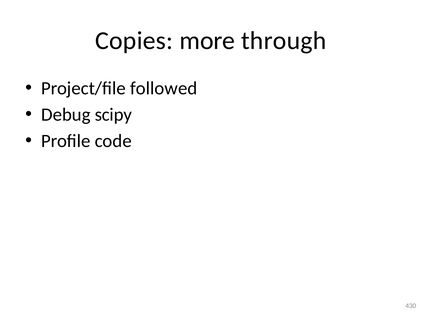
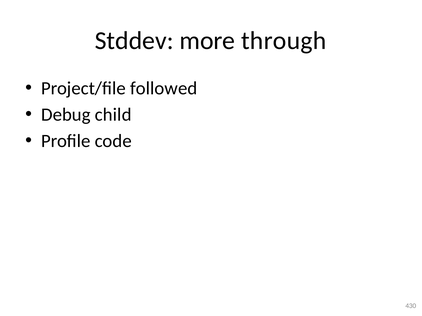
Copies: Copies -> Stddev
scipy: scipy -> child
